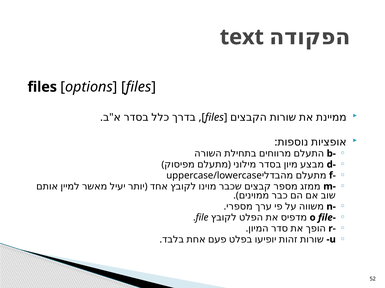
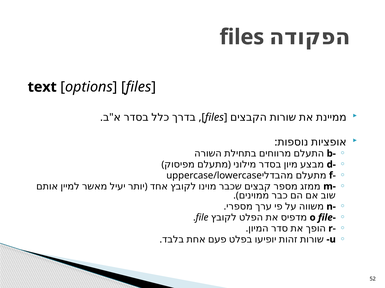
text at (242, 37): text -> files
files at (42, 87): files -> text
